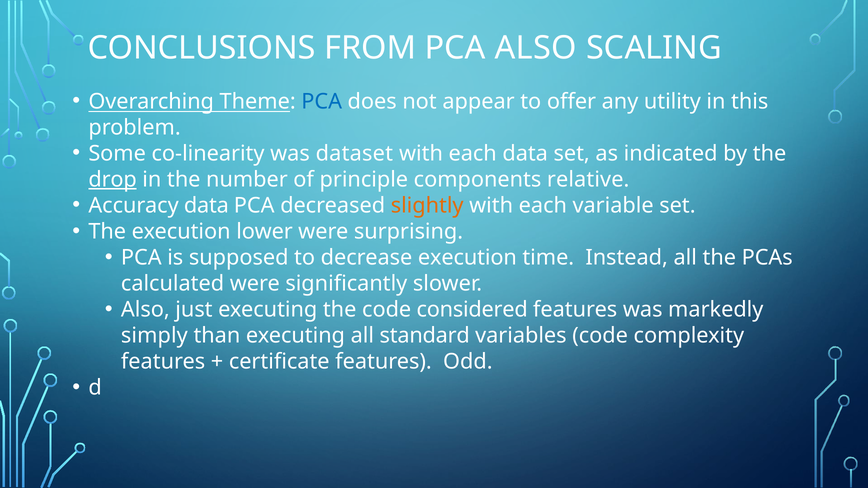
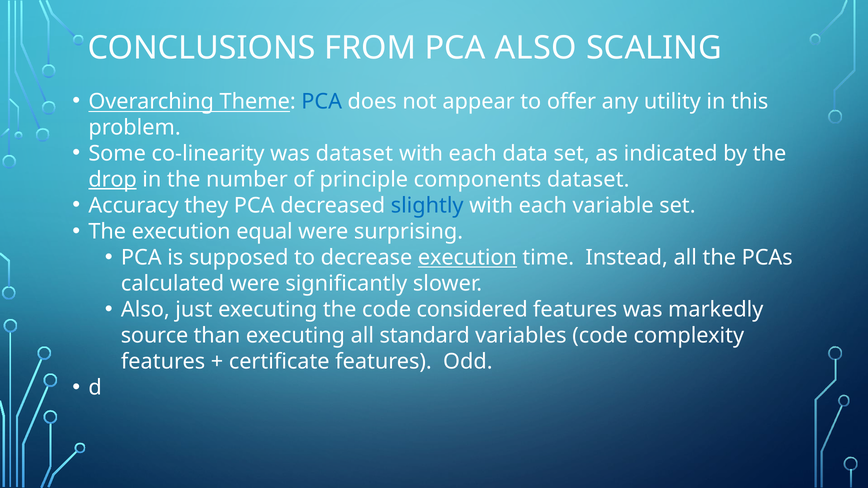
components relative: relative -> dataset
Accuracy data: data -> they
slightly colour: orange -> blue
lower: lower -> equal
execution at (467, 258) underline: none -> present
simply: simply -> source
